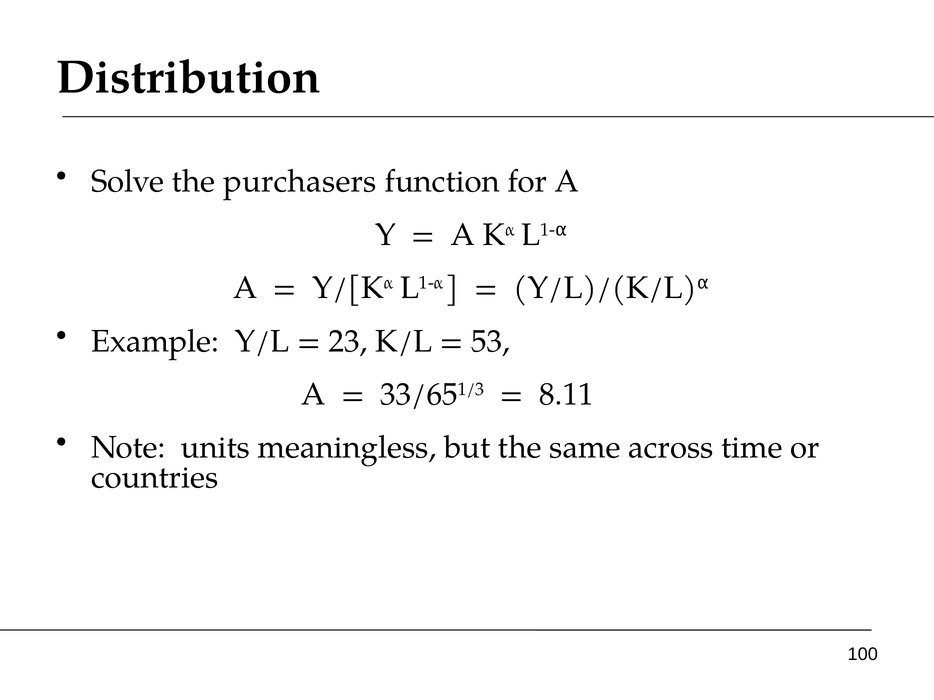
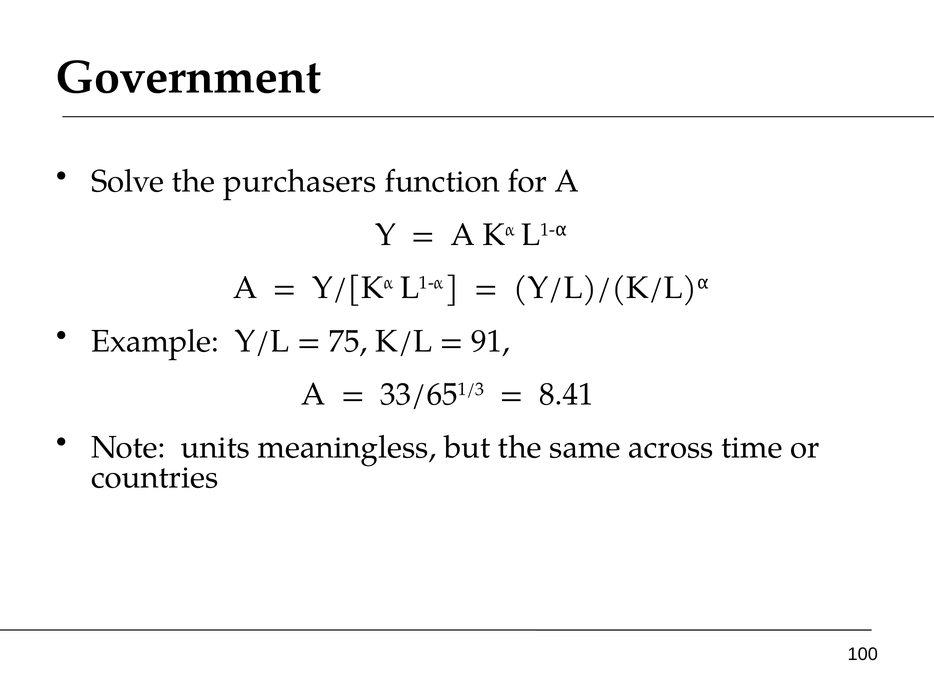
Distribution: Distribution -> Government
23: 23 -> 75
53: 53 -> 91
8.11: 8.11 -> 8.41
